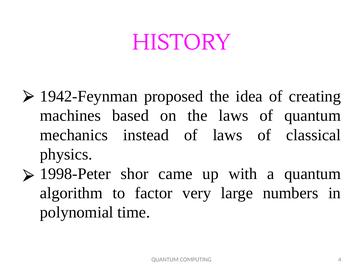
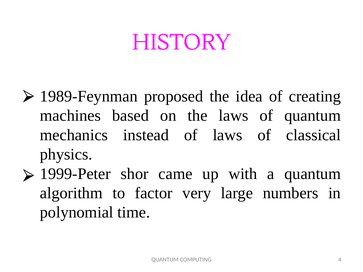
1942-Feynman: 1942-Feynman -> 1989-Feynman
1998-Peter: 1998-Peter -> 1999-Peter
